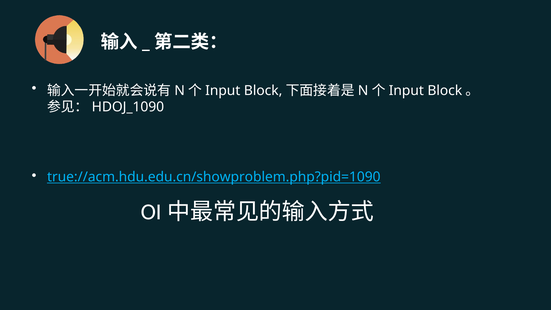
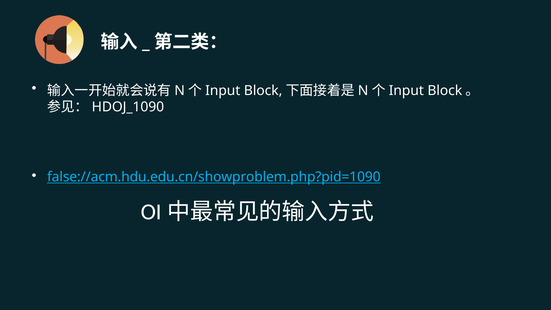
true://acm.hdu.edu.cn/showproblem.php?pid=1090: true://acm.hdu.edu.cn/showproblem.php?pid=1090 -> false://acm.hdu.edu.cn/showproblem.php?pid=1090
